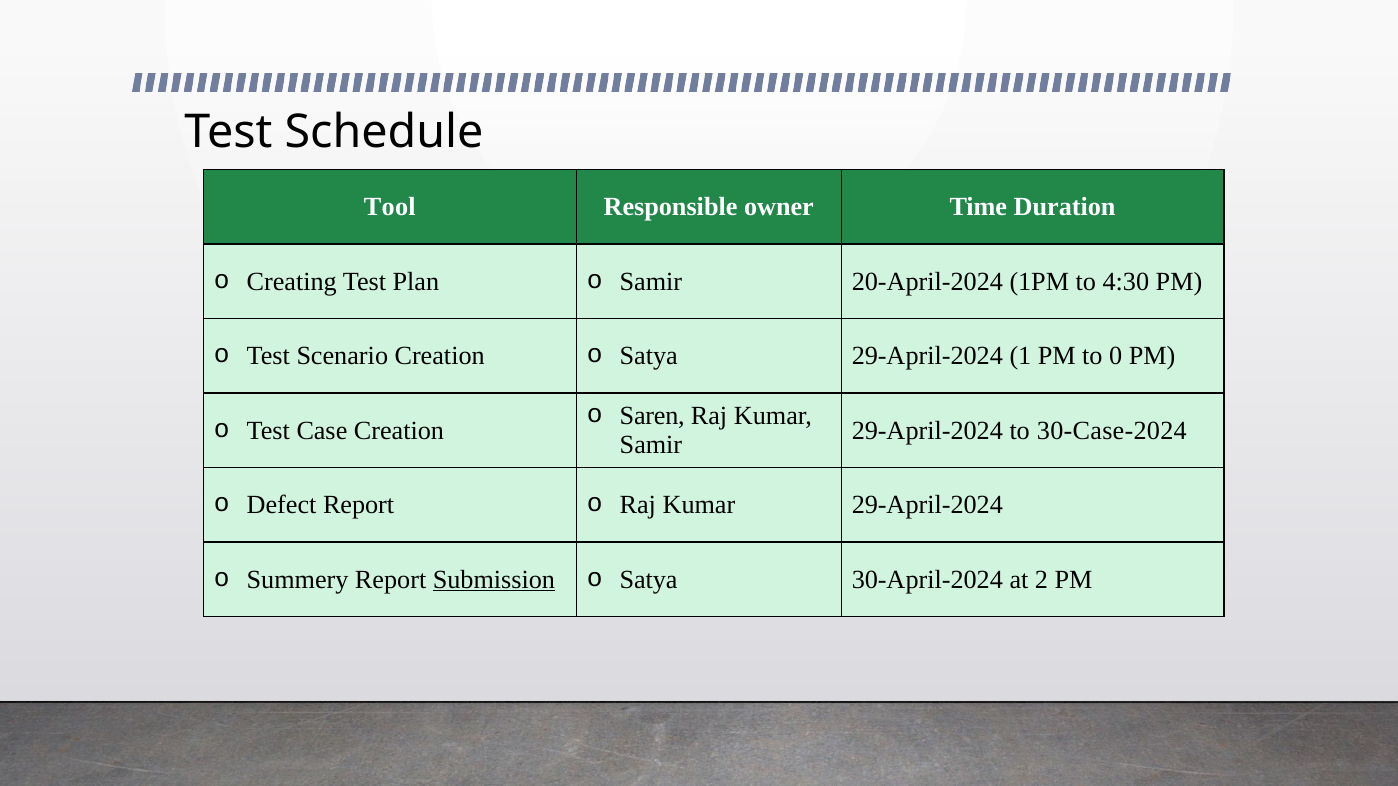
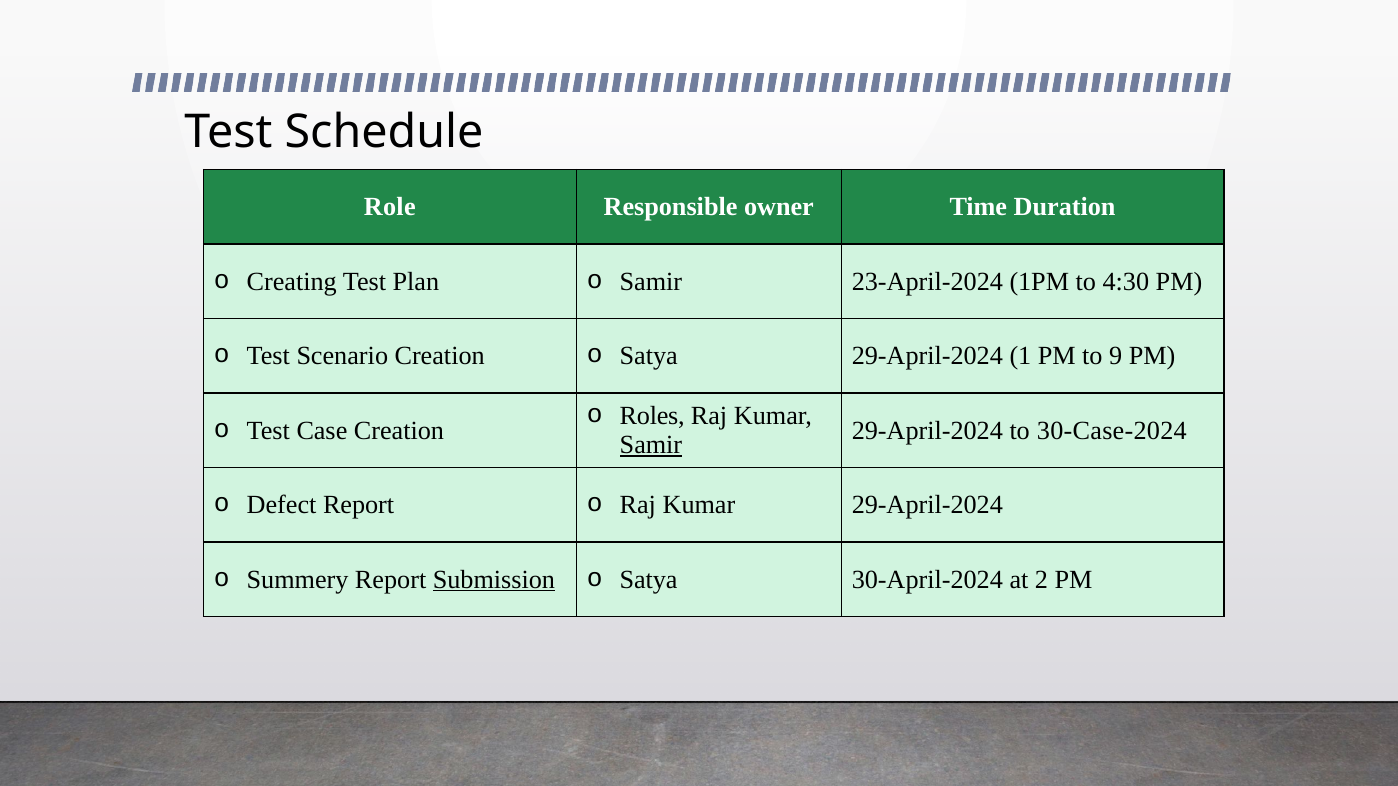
Tool: Tool -> Role
20-April-2024: 20-April-2024 -> 23-April-2024
0: 0 -> 9
Saren: Saren -> Roles
Samir at (651, 445) underline: none -> present
